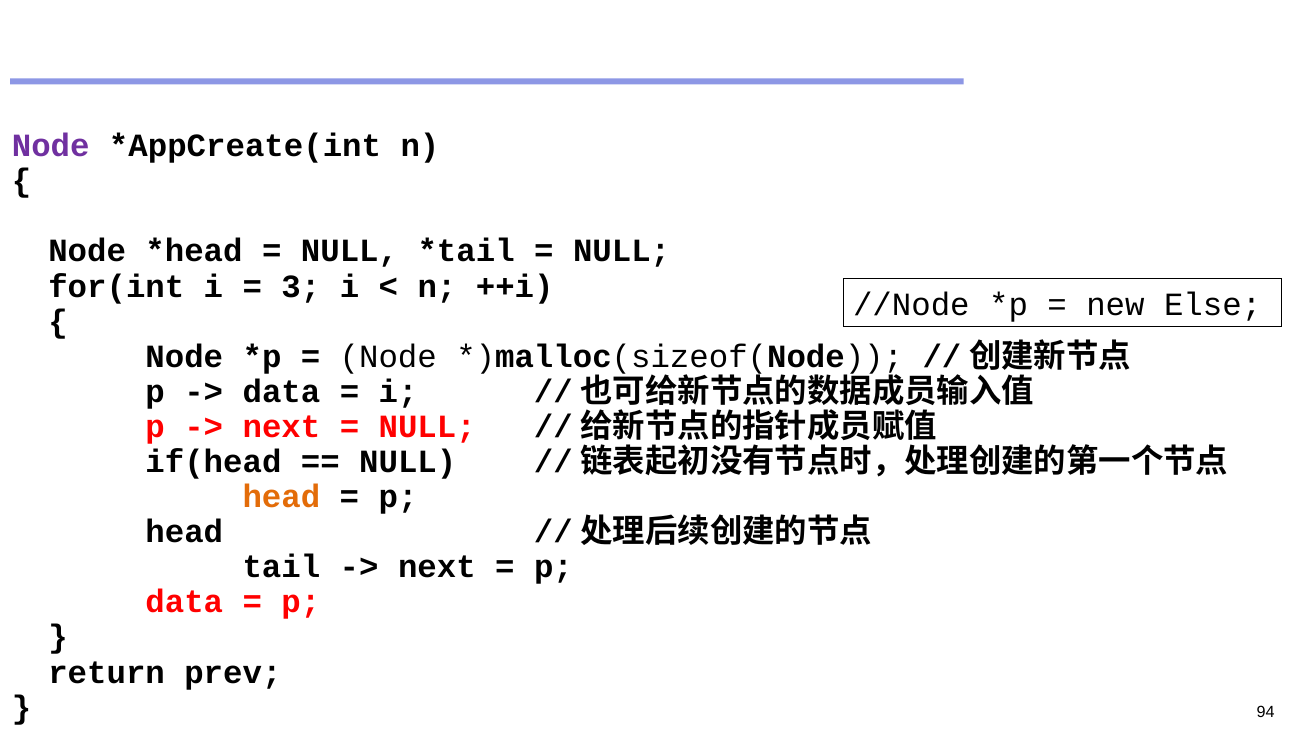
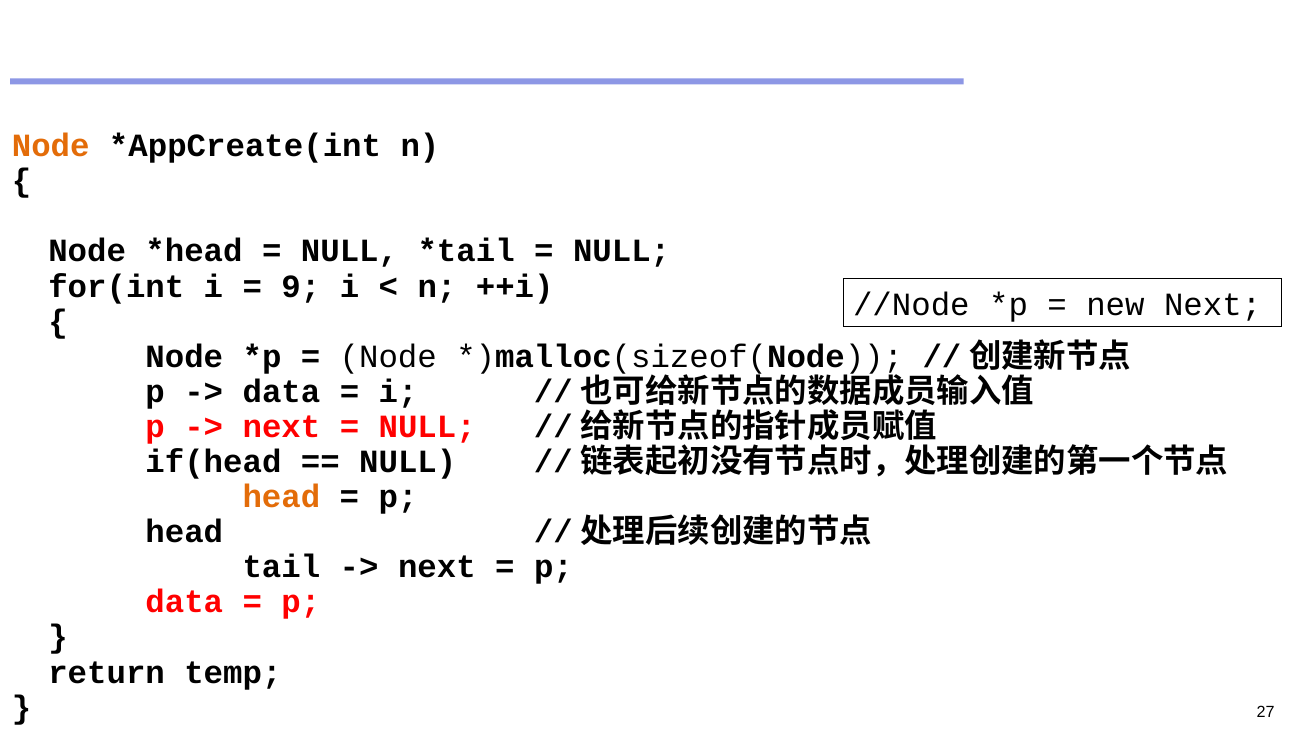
Node at (51, 146) colour: purple -> orange
3: 3 -> 9
new Else: Else -> Next
prev: prev -> temp
94: 94 -> 27
